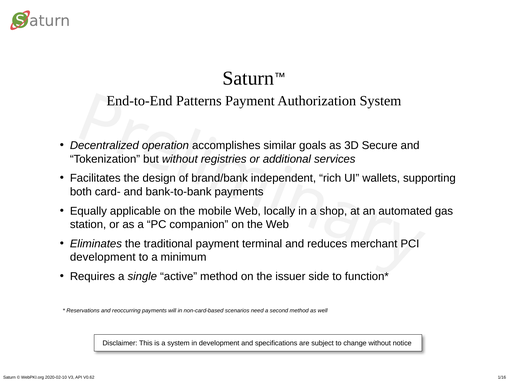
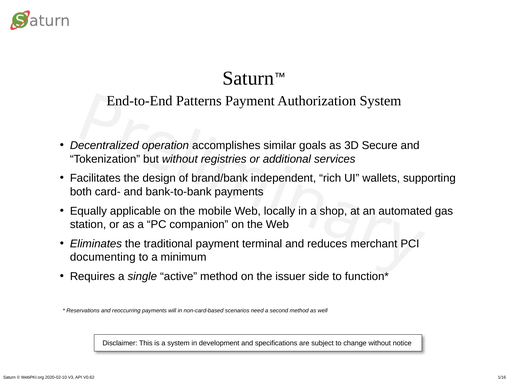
development at (103, 258): development -> documenting
